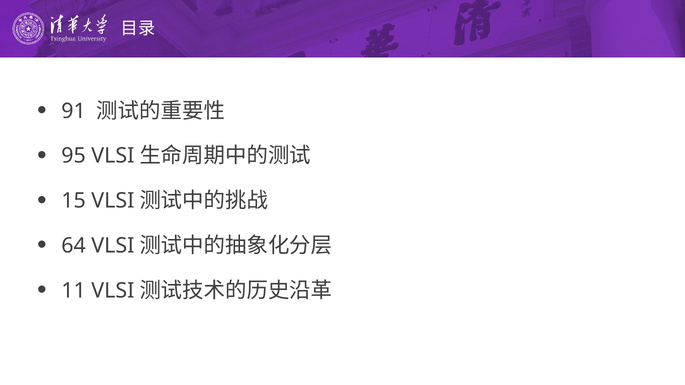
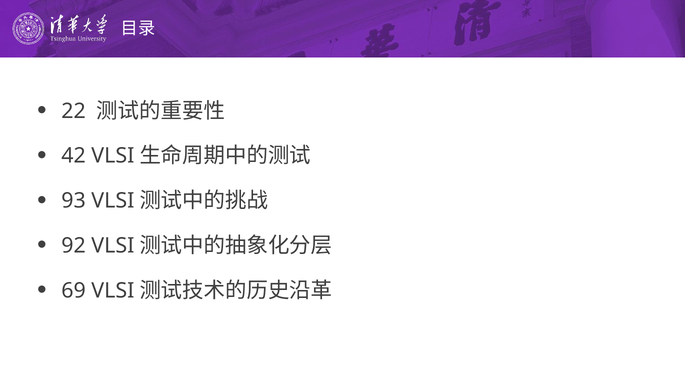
91: 91 -> 22
95: 95 -> 42
15: 15 -> 93
64: 64 -> 92
11: 11 -> 69
